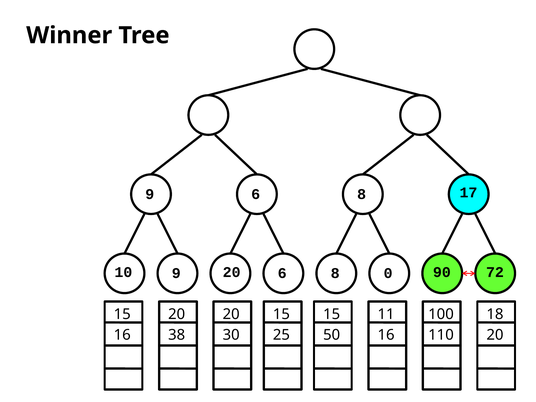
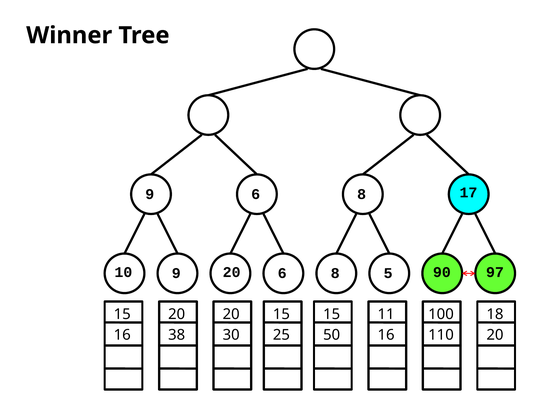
0: 0 -> 5
72: 72 -> 97
